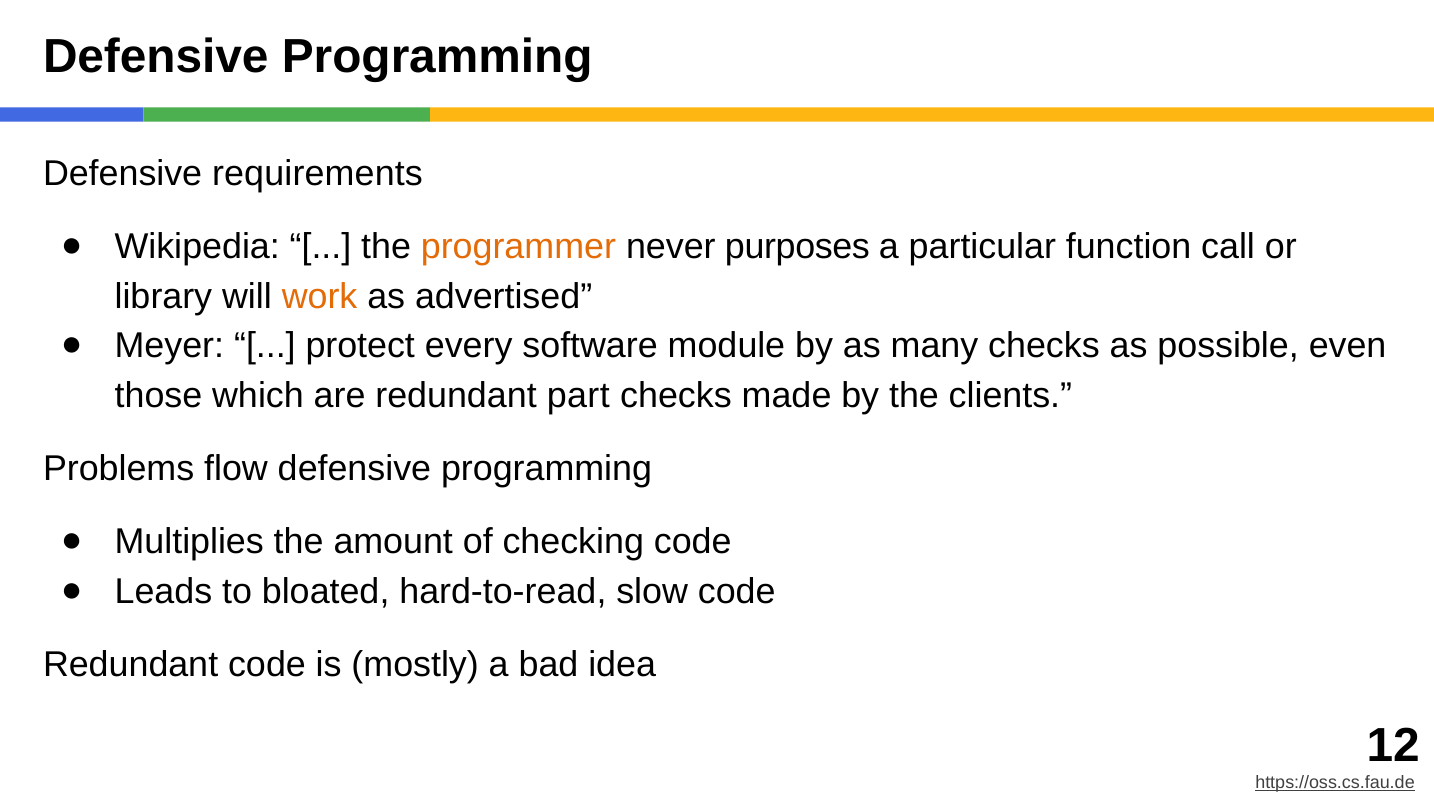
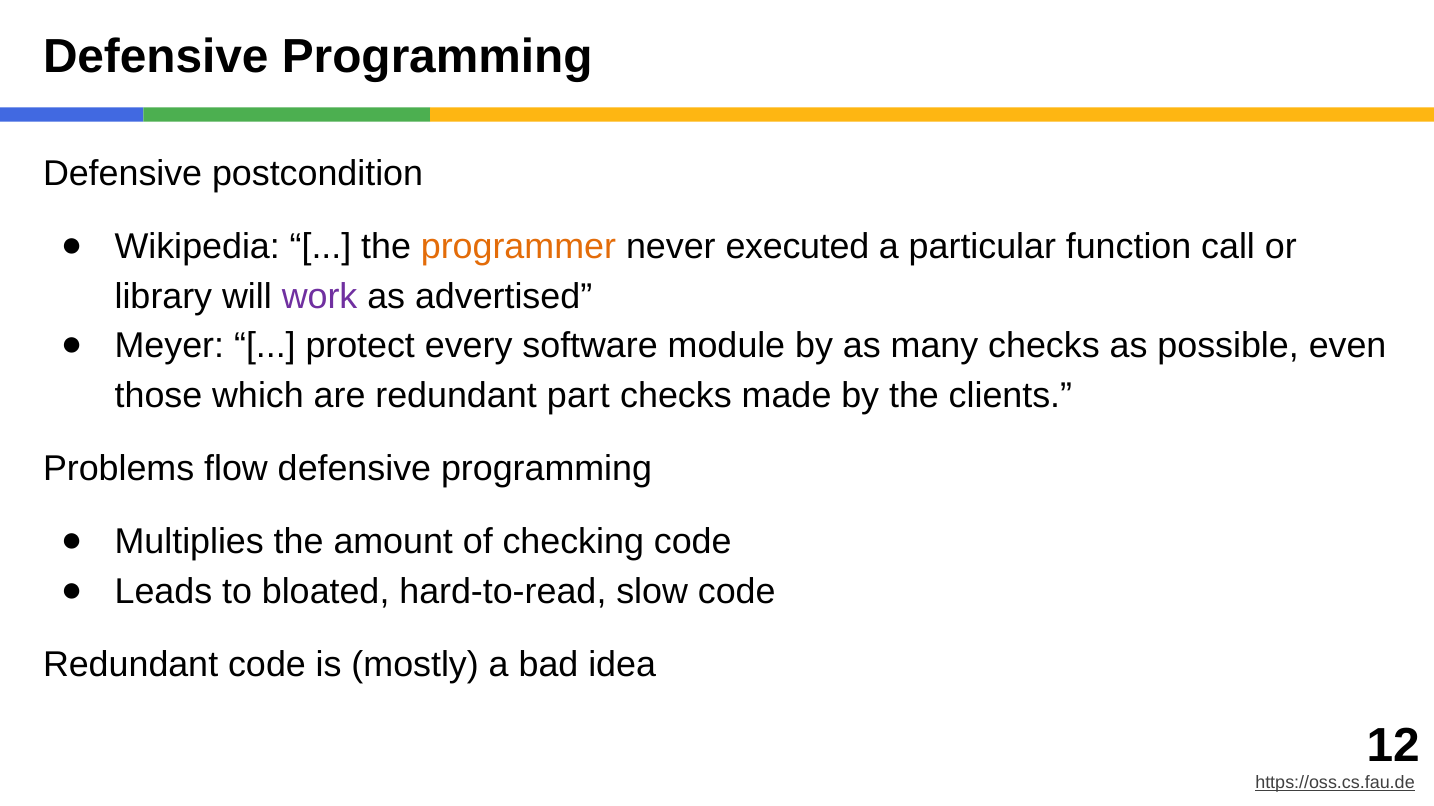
requirements: requirements -> postcondition
purposes: purposes -> executed
work colour: orange -> purple
